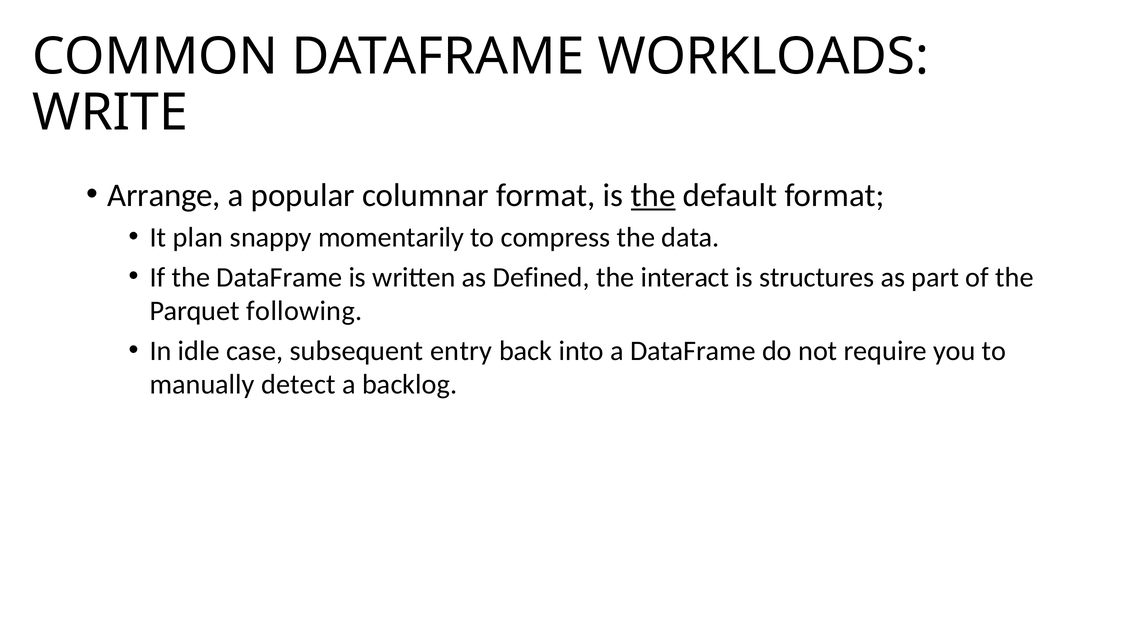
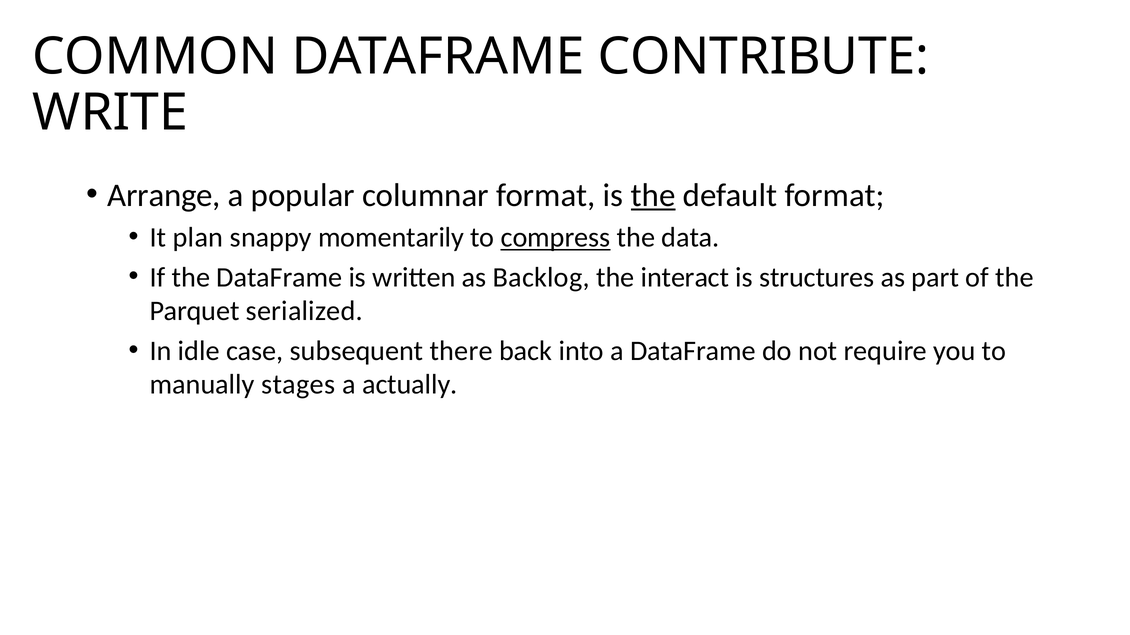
WORKLOADS: WORKLOADS -> CONTRIBUTE
compress underline: none -> present
Defined: Defined -> Backlog
following: following -> serialized
entry: entry -> there
detect: detect -> stages
backlog: backlog -> actually
